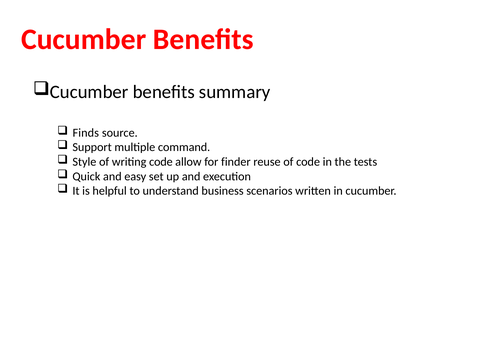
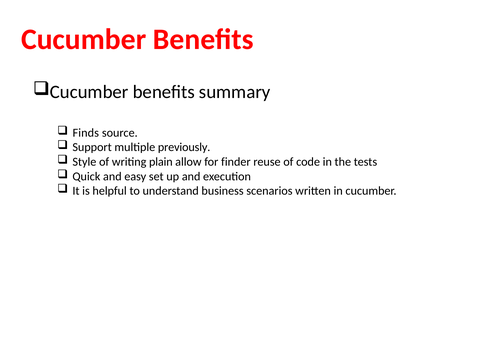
command: command -> previously
writing code: code -> plain
